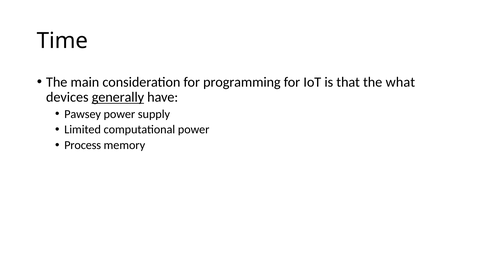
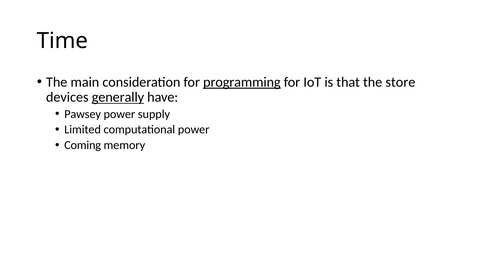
programming underline: none -> present
what: what -> store
Process: Process -> Coming
